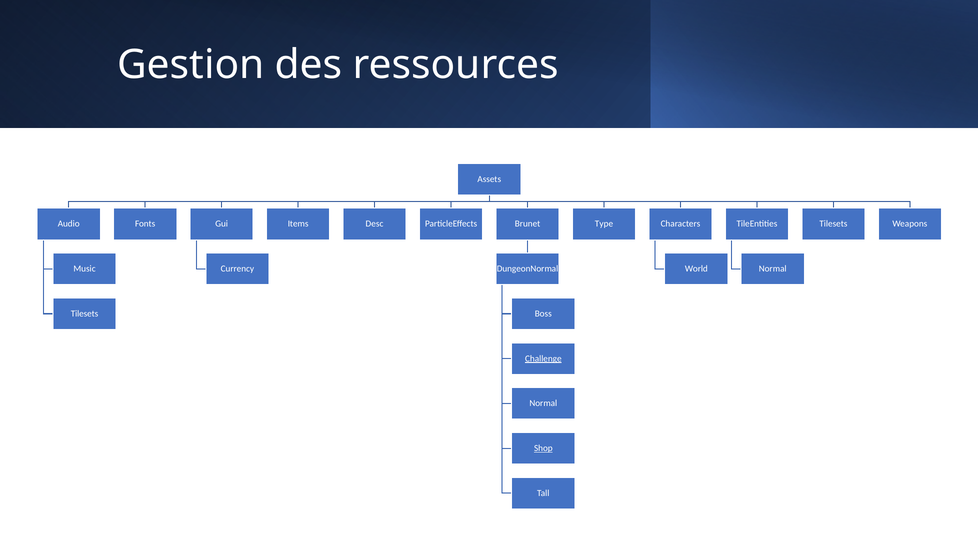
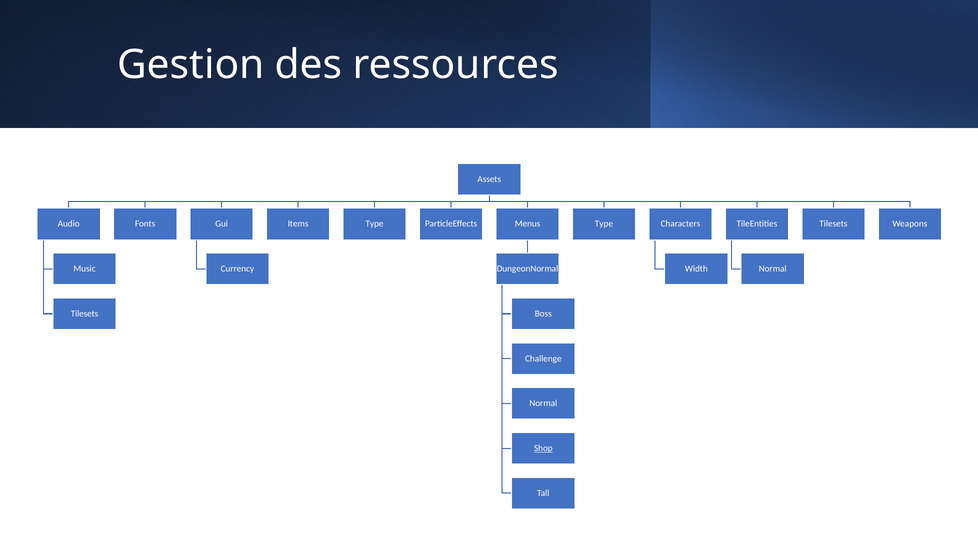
Items Desc: Desc -> Type
Brunet: Brunet -> Menus
World: World -> Width
Challenge underline: present -> none
